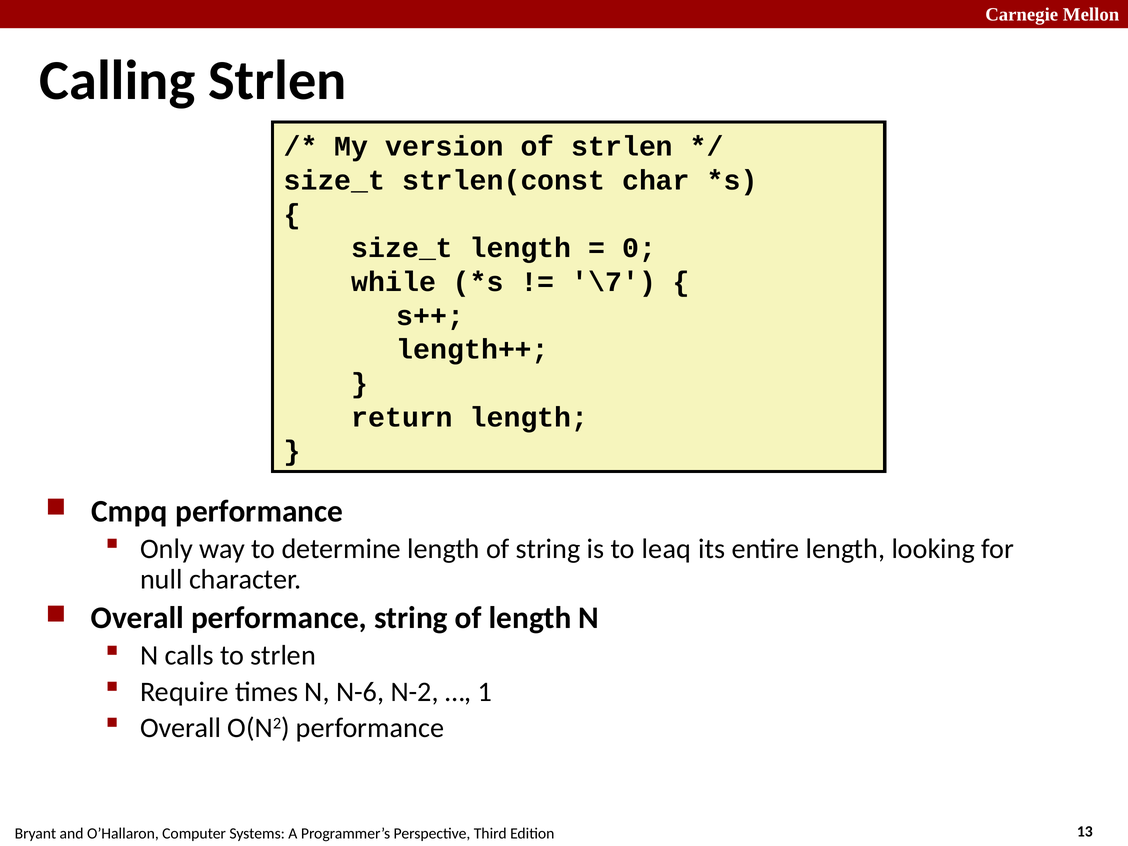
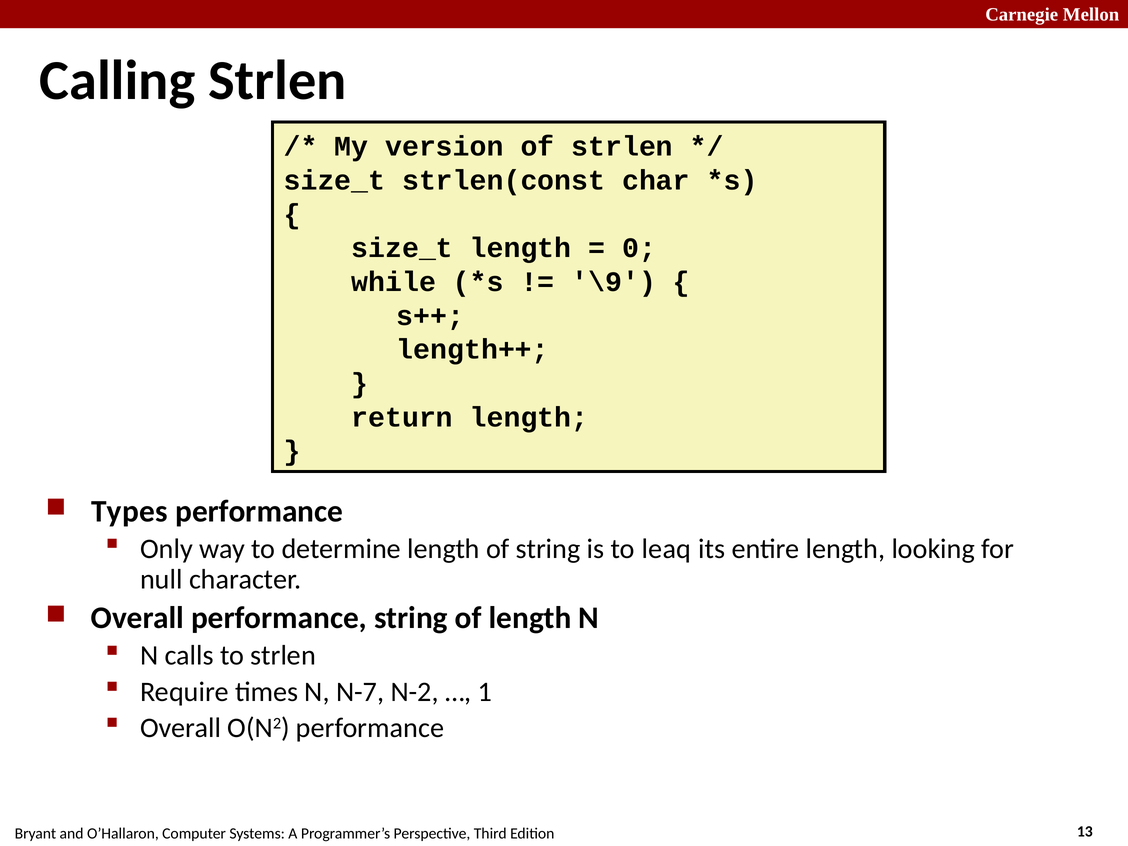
\7: \7 -> \9
Cmpq: Cmpq -> Types
N-6: N-6 -> N-7
